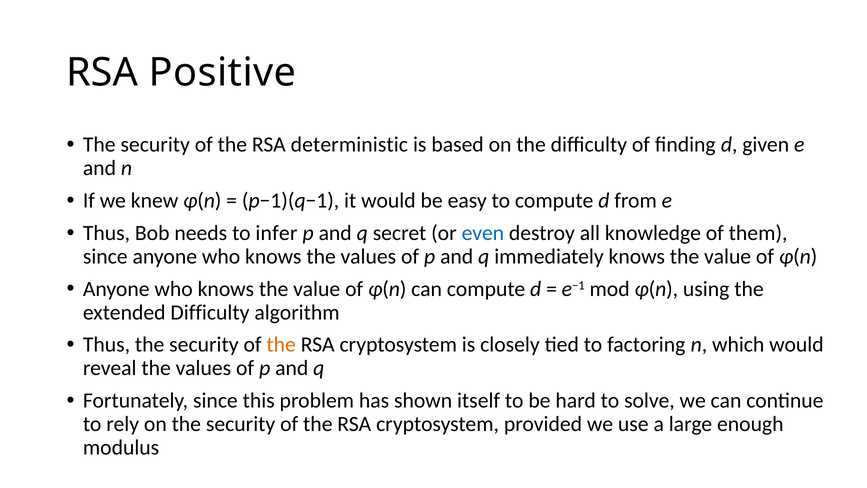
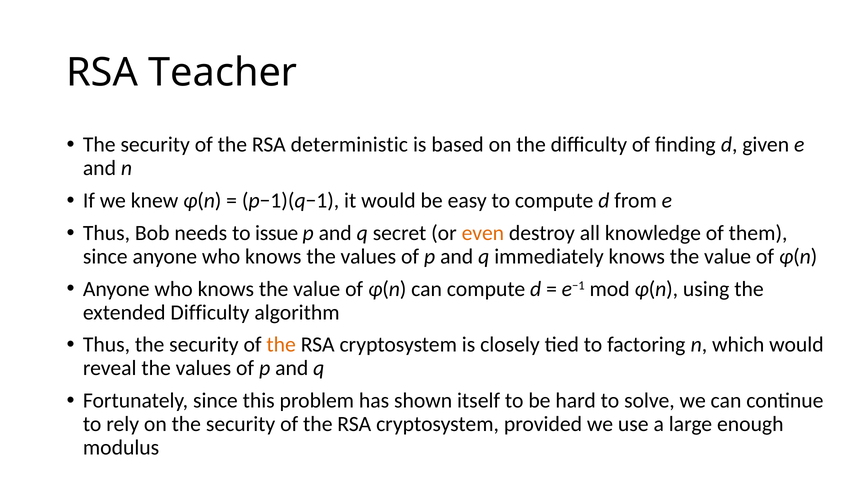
Positive: Positive -> Teacher
infer: infer -> issue
even colour: blue -> orange
